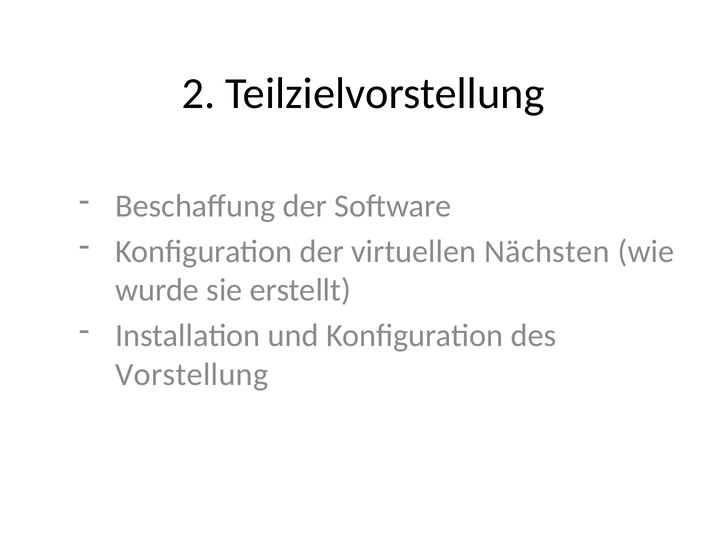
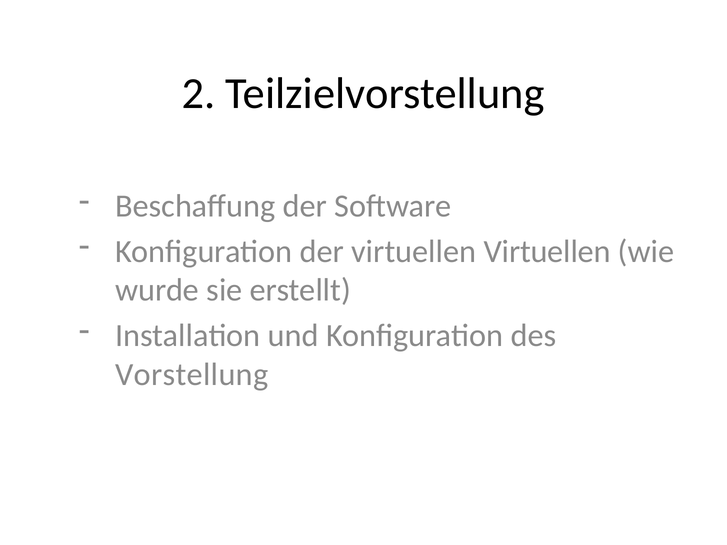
virtuellen Nächsten: Nächsten -> Virtuellen
